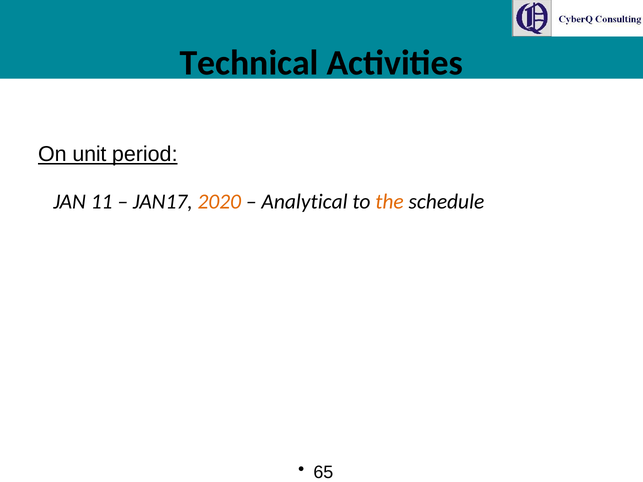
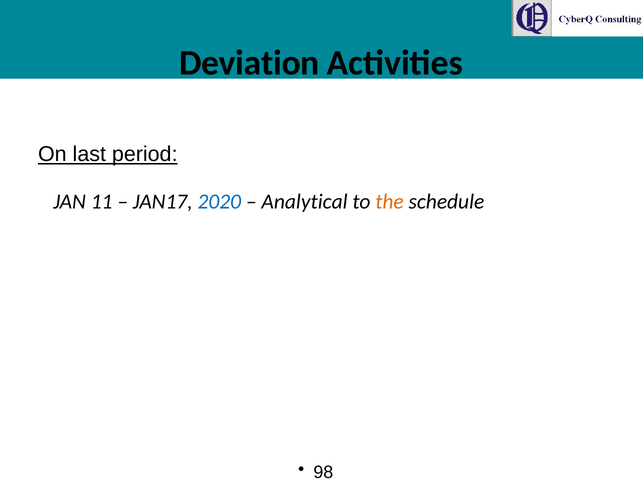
Technical: Technical -> Deviation
unit: unit -> last
2020 colour: orange -> blue
65: 65 -> 98
